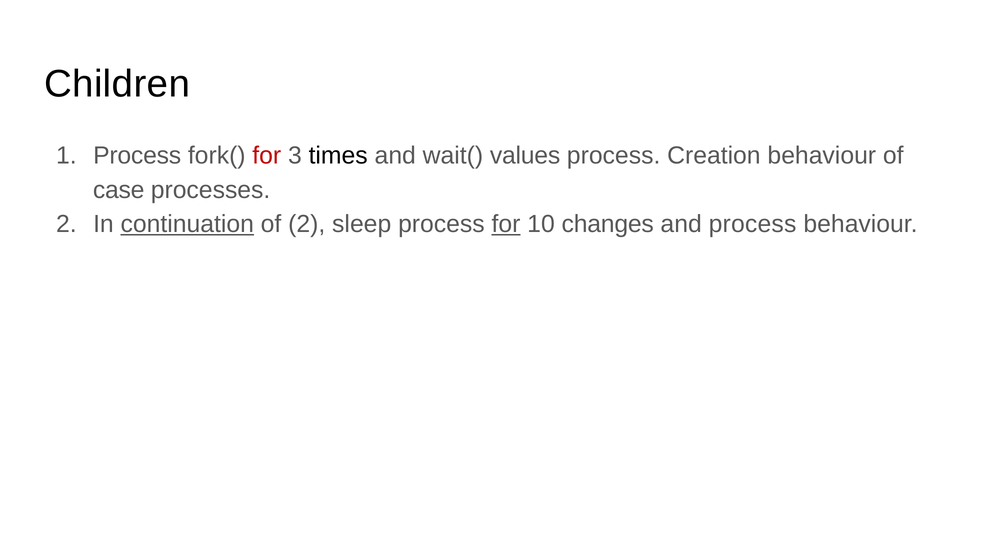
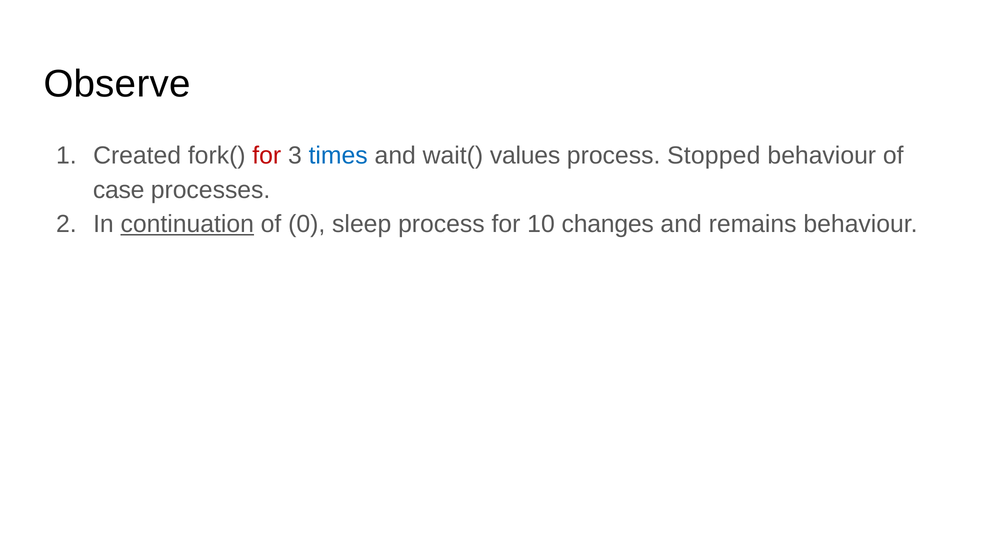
Children: Children -> Observe
1 Process: Process -> Created
times colour: black -> blue
Creation: Creation -> Stopped
of 2: 2 -> 0
for at (506, 224) underline: present -> none
and process: process -> remains
